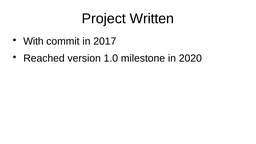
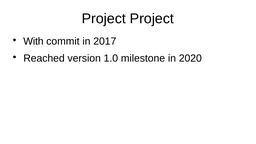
Project Written: Written -> Project
